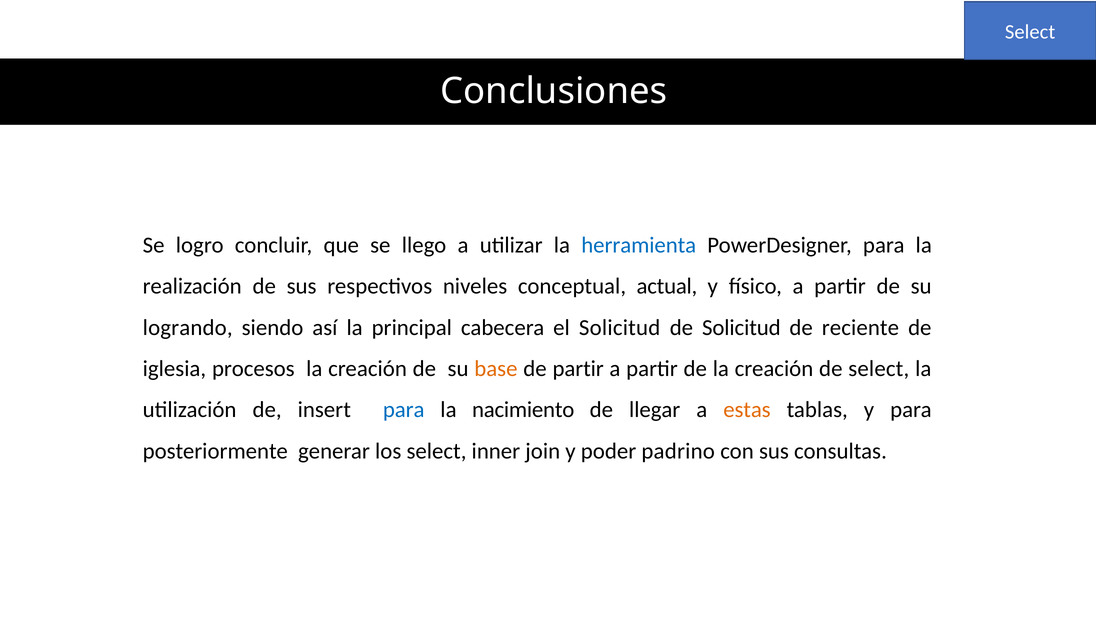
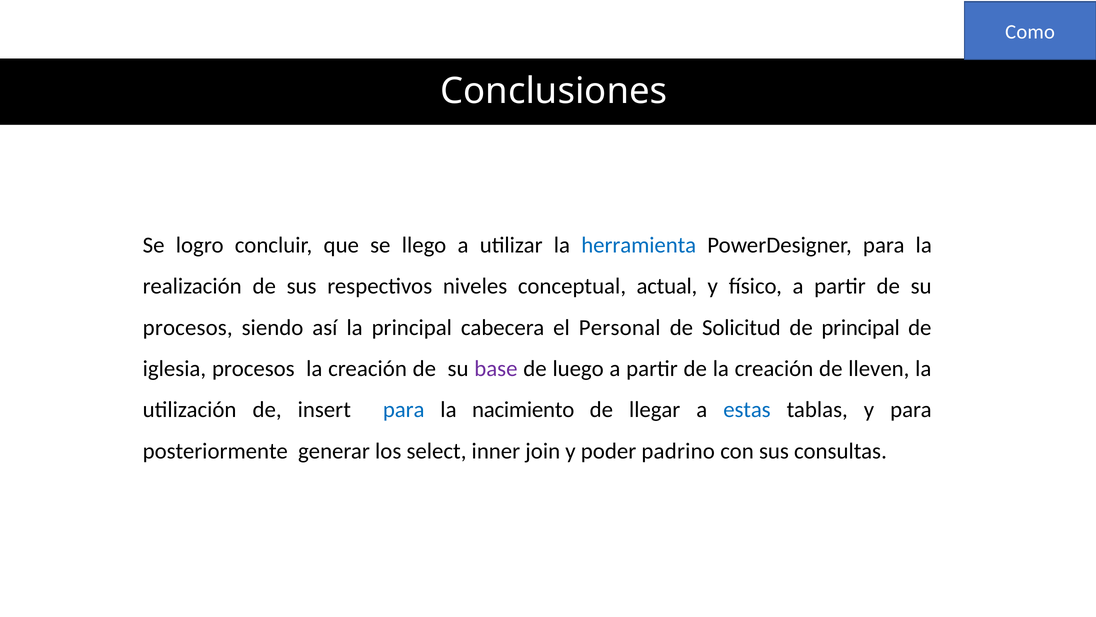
Select at (1030, 32): Select -> Como
logrando at (188, 327): logrando -> procesos
el Solicitud: Solicitud -> Personal
de reciente: reciente -> principal
base colour: orange -> purple
de partir: partir -> luego
de select: select -> lleven
estas colour: orange -> blue
